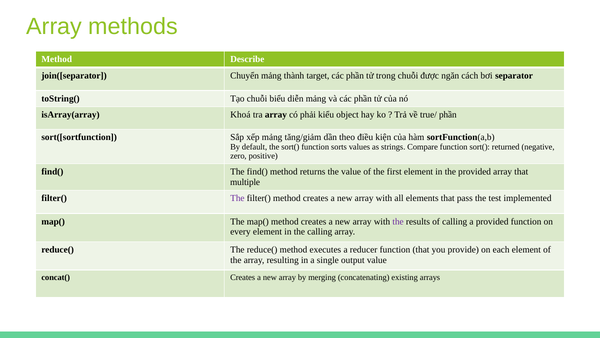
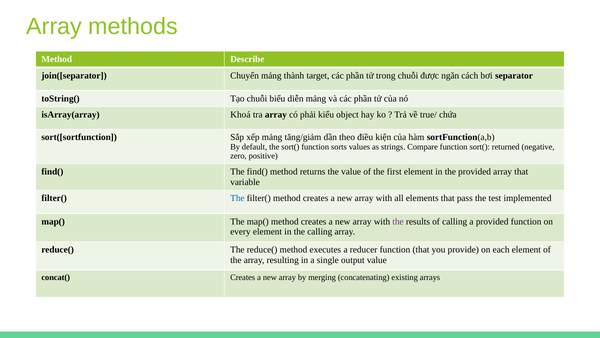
true/ phần: phần -> chứa
multiple: multiple -> variable
The at (237, 198) colour: purple -> blue
